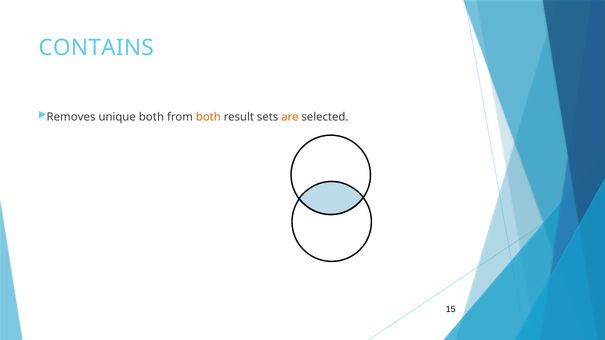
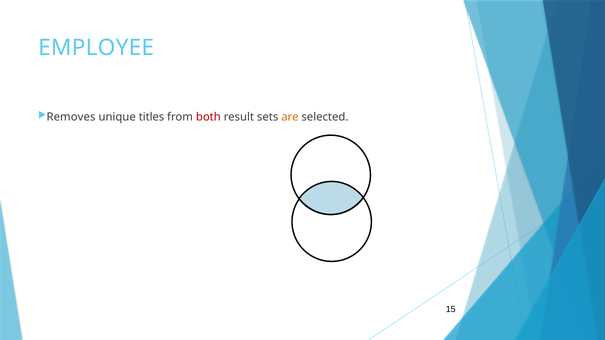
CONTAINS: CONTAINS -> EMPLOYEE
unique both: both -> titles
both at (208, 117) colour: orange -> red
